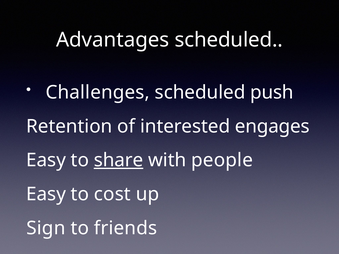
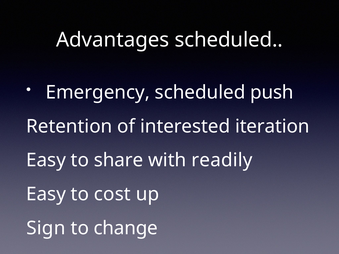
Challenges: Challenges -> Emergency
engages: engages -> iteration
share underline: present -> none
people: people -> readily
friends: friends -> change
